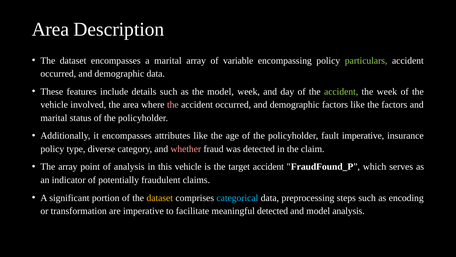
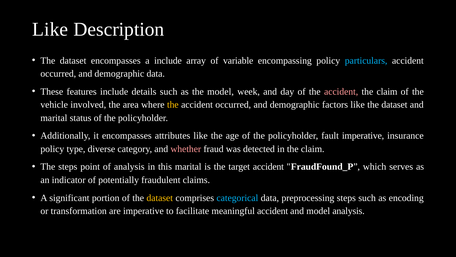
Area at (50, 29): Area -> Like
a marital: marital -> include
particulars colour: light green -> light blue
accident at (341, 91) colour: light green -> pink
week at (387, 91): week -> claim
the at (173, 105) colour: pink -> yellow
like the factors: factors -> dataset
The array: array -> steps
this vehicle: vehicle -> marital
meaningful detected: detected -> accident
